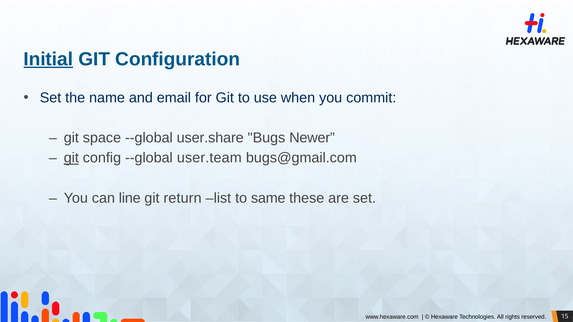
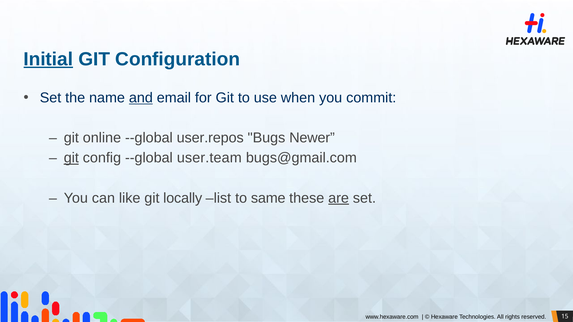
and underline: none -> present
space: space -> online
user.share: user.share -> user.repos
line: line -> like
return: return -> locally
are underline: none -> present
